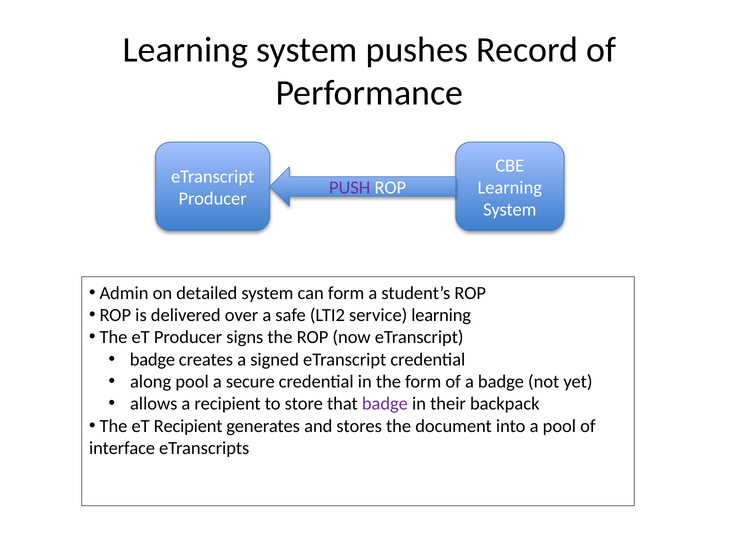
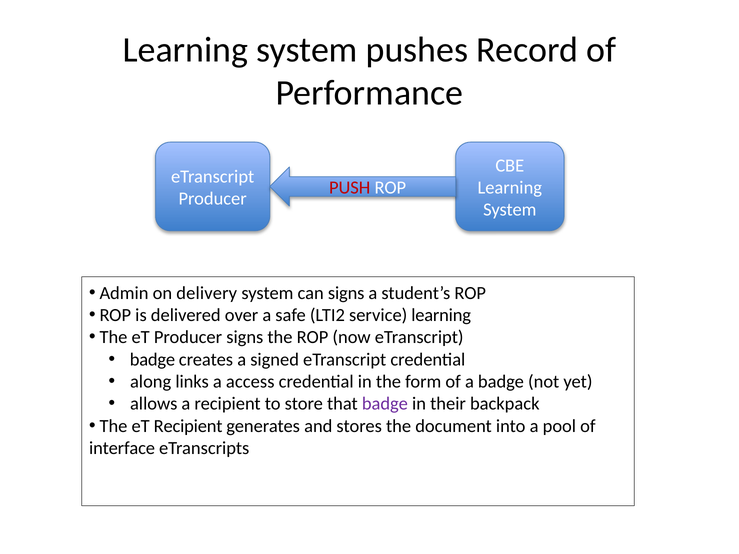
PUSH colour: purple -> red
detailed: detailed -> delivery
can form: form -> signs
along pool: pool -> links
secure: secure -> access
